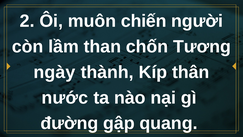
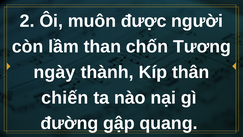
chiến: chiến -> được
nước: nước -> chiến
